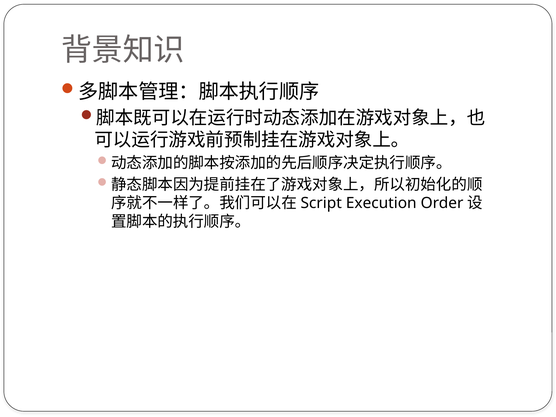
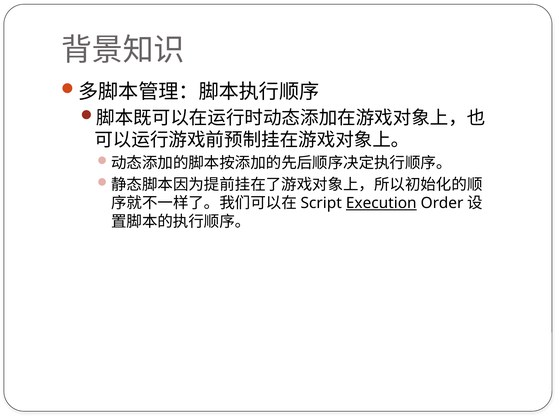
Execution underline: none -> present
